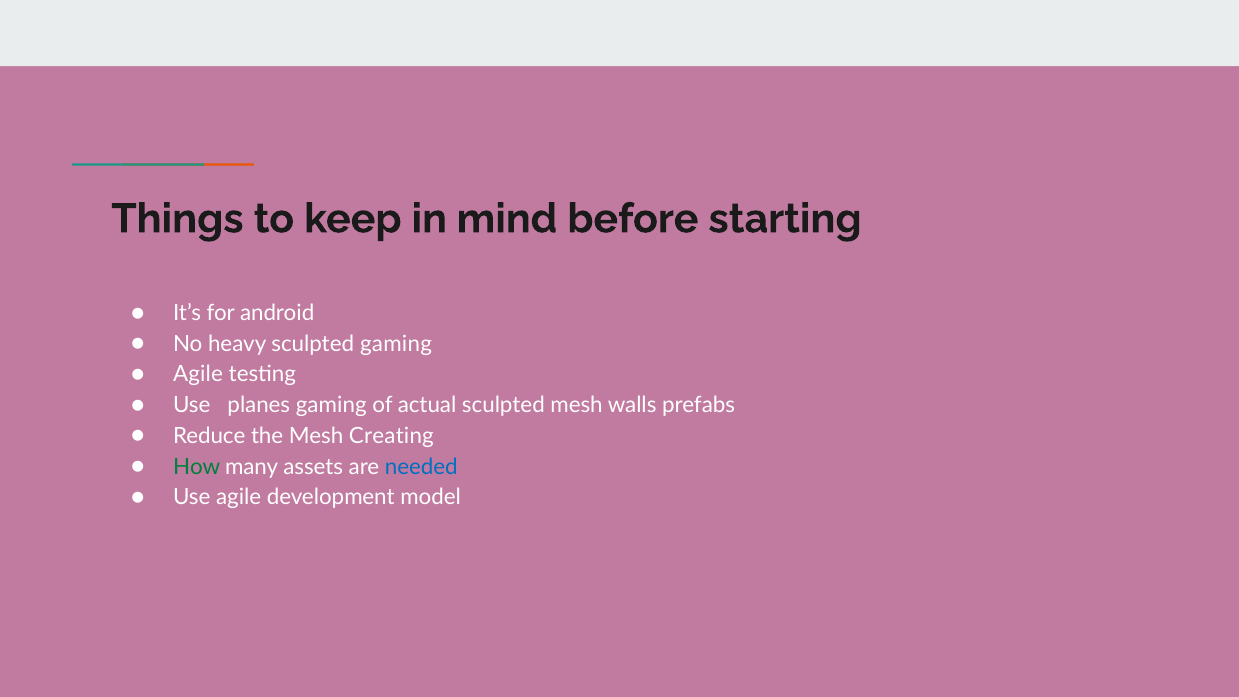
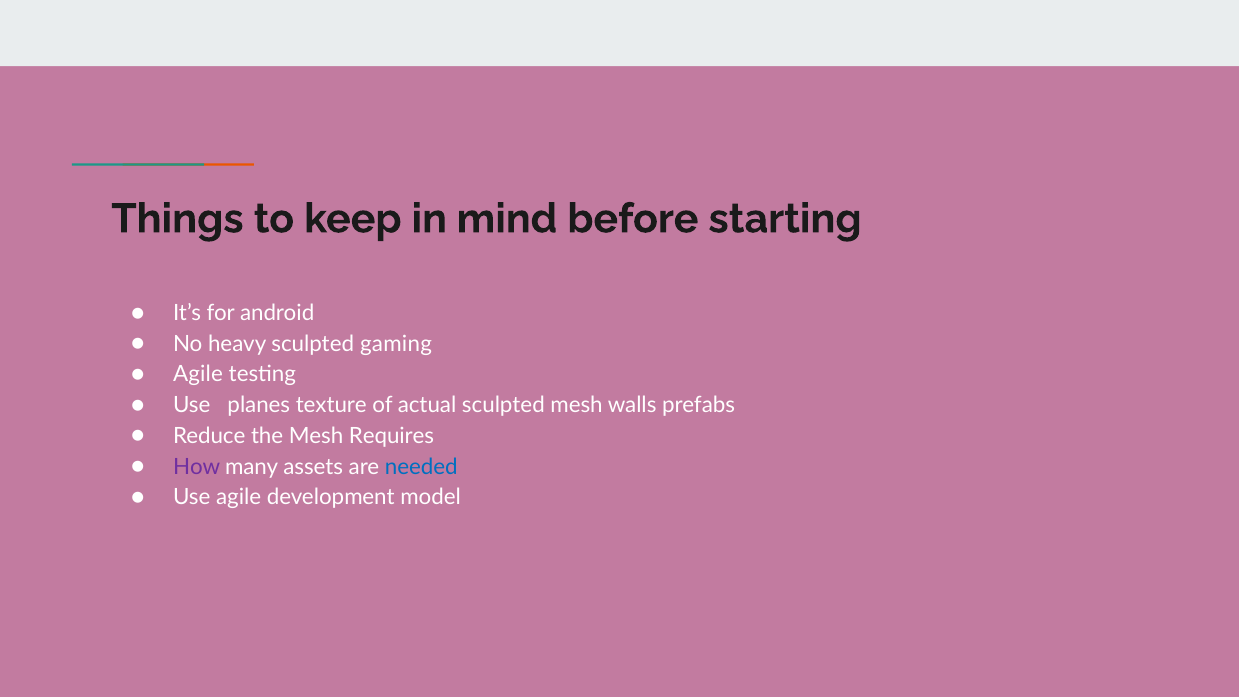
planes gaming: gaming -> texture
Creating: Creating -> Requires
How colour: green -> purple
